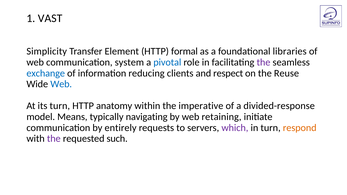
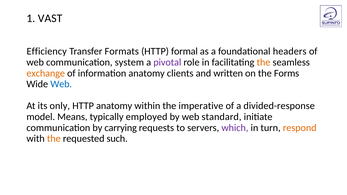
Simplicity: Simplicity -> Efficiency
Element: Element -> Formats
libraries: libraries -> headers
pivotal colour: blue -> purple
the at (263, 62) colour: purple -> orange
exchange colour: blue -> orange
information reducing: reducing -> anatomy
respect: respect -> written
Reuse: Reuse -> Forms
its turn: turn -> only
navigating: navigating -> employed
retaining: retaining -> standard
entirely: entirely -> carrying
the at (54, 139) colour: purple -> orange
